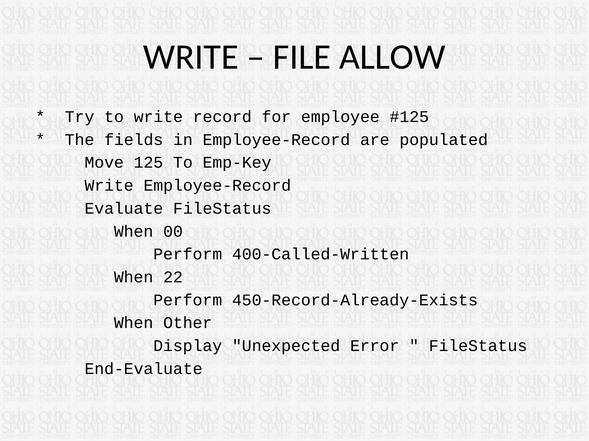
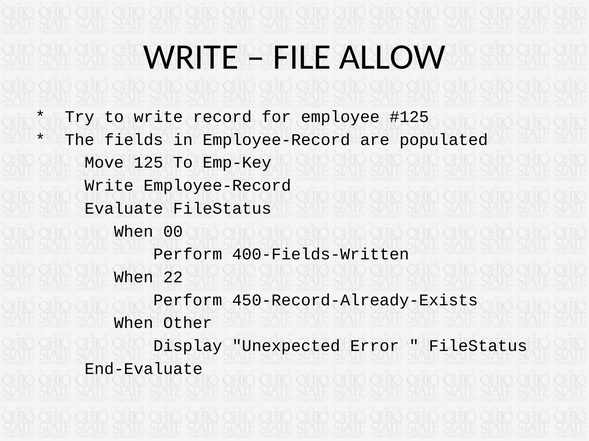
400-Called-Written: 400-Called-Written -> 400-Fields-Written
